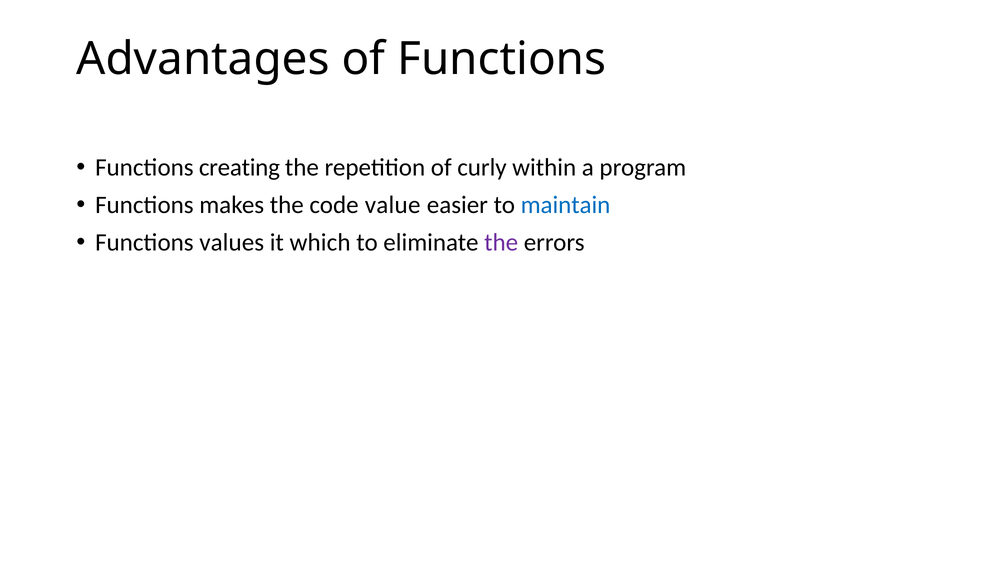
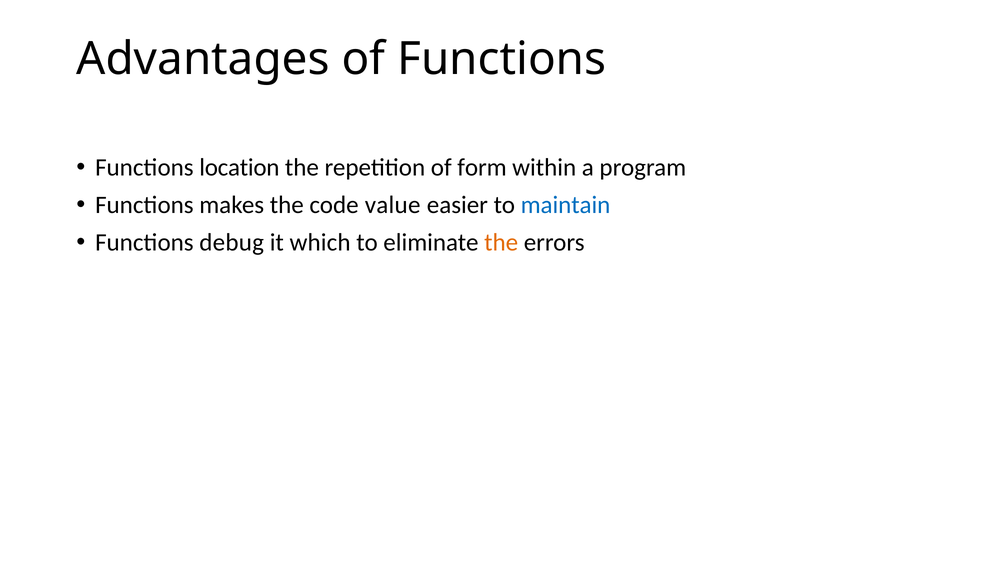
creating: creating -> location
curly: curly -> form
values: values -> debug
the at (501, 242) colour: purple -> orange
